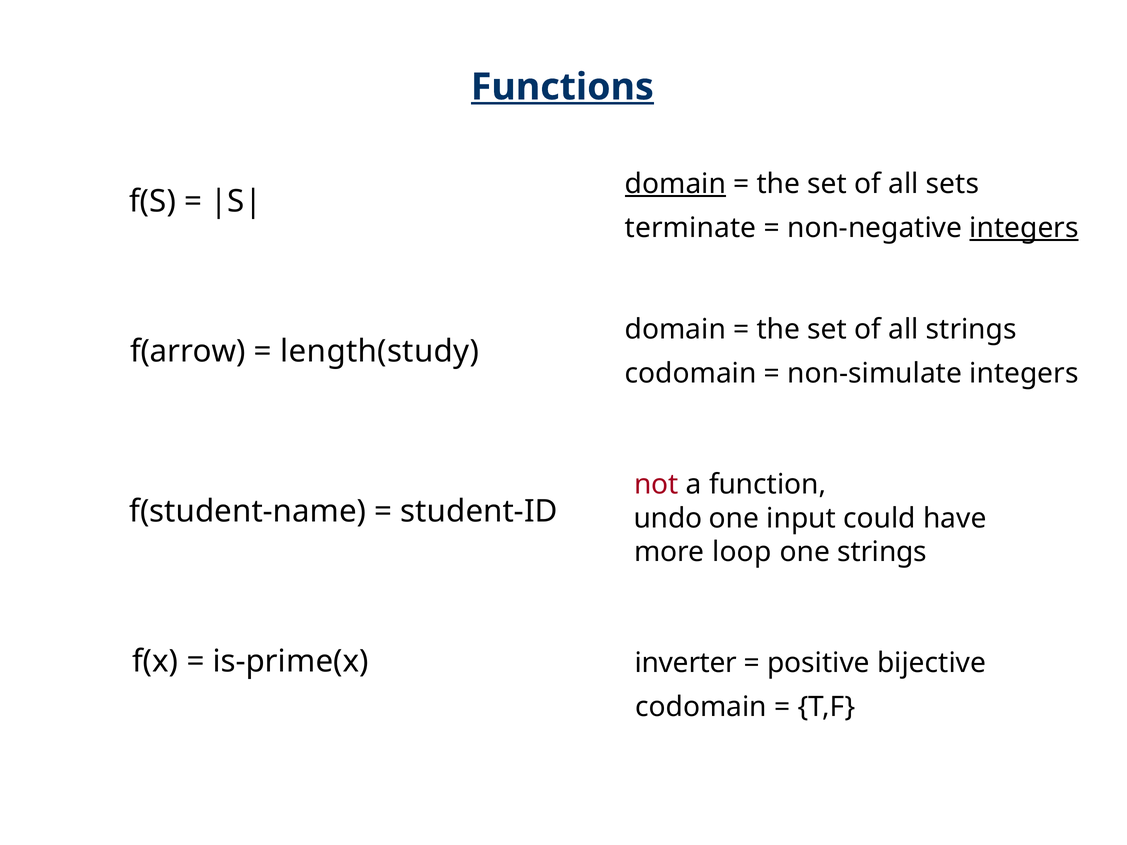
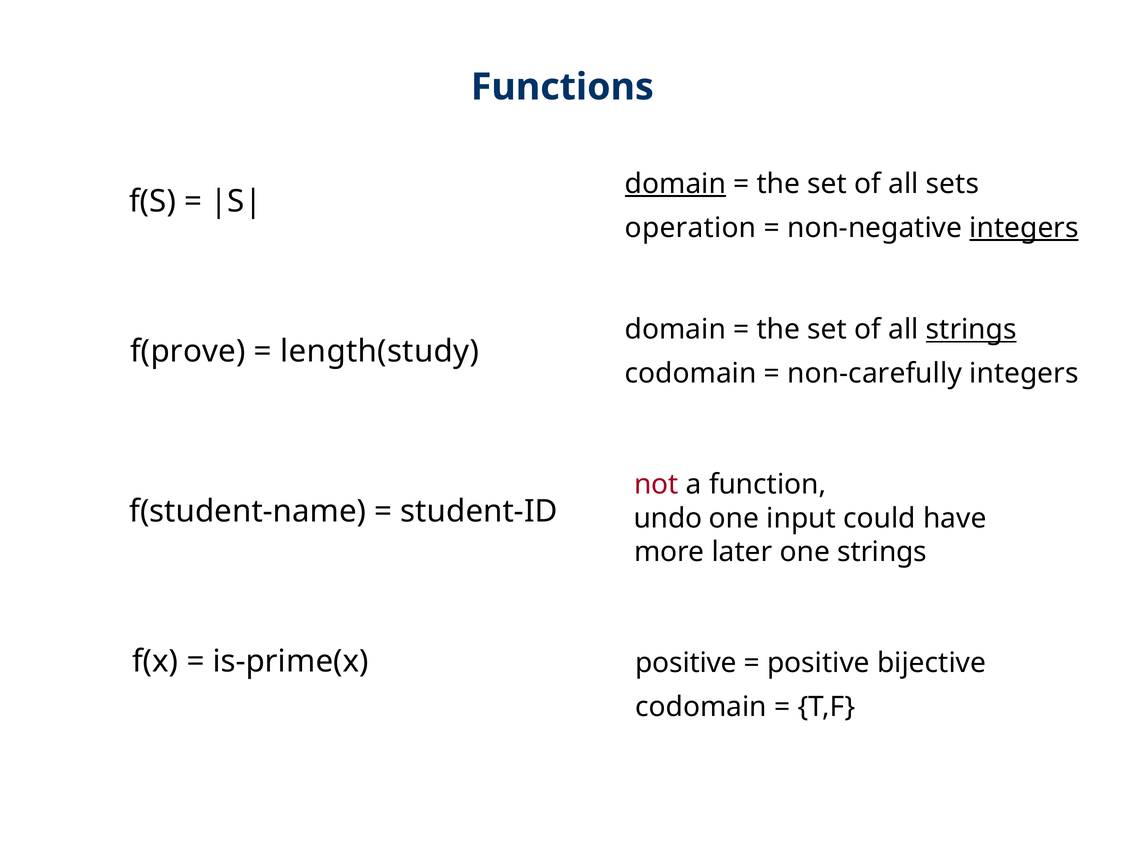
Functions underline: present -> none
terminate: terminate -> operation
strings at (971, 330) underline: none -> present
f(arrow: f(arrow -> f(prove
non-simulate: non-simulate -> non-carefully
loop: loop -> later
inverter at (686, 663): inverter -> positive
